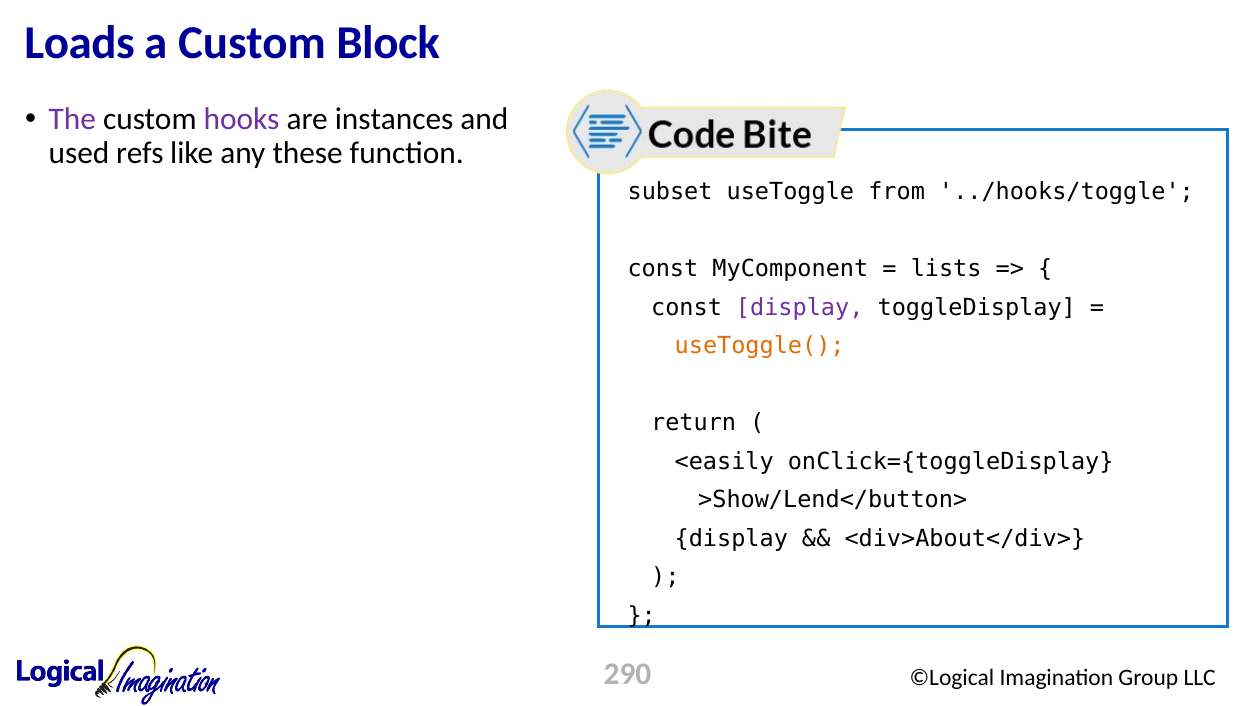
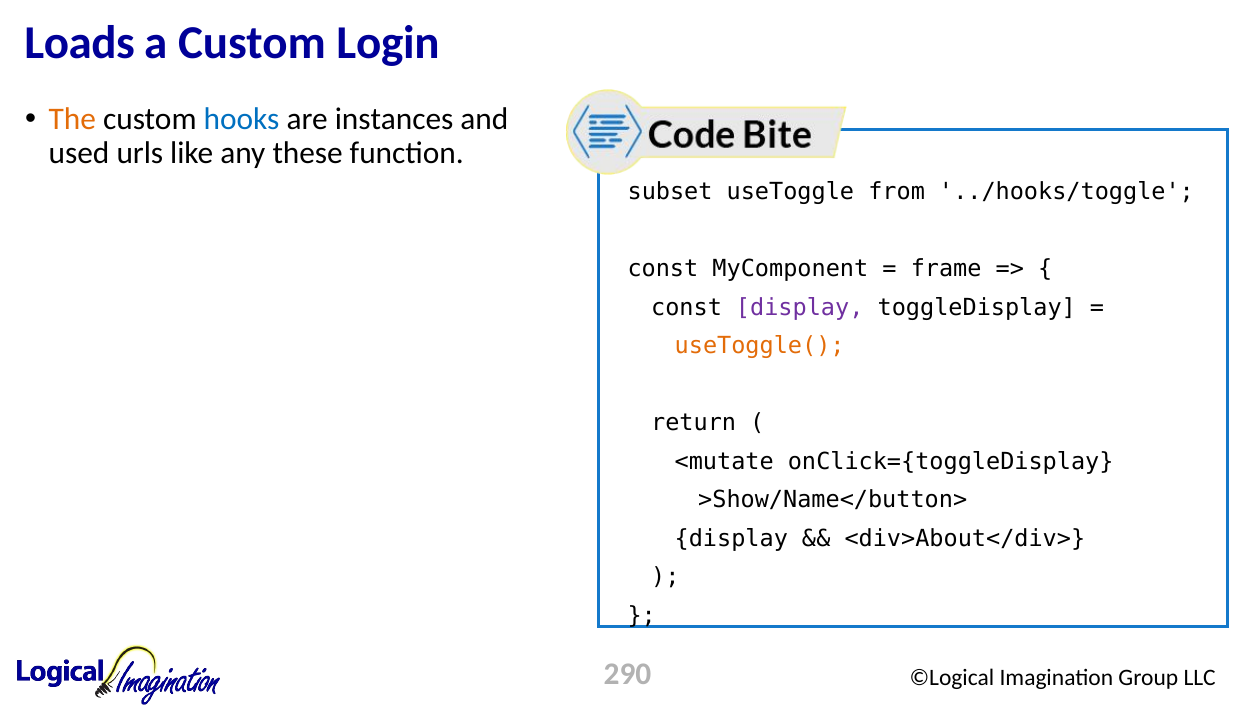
Block: Block -> Login
The colour: purple -> orange
hooks colour: purple -> blue
refs: refs -> urls
lists: lists -> frame
<easily: <easily -> <mutate
>Show/Lend</button>: >Show/Lend</button> -> >Show/Name</button>
